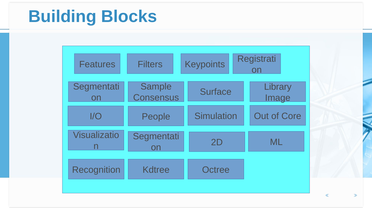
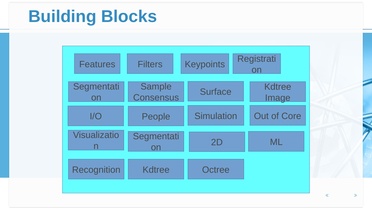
Library at (278, 87): Library -> Kdtree
